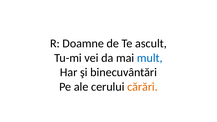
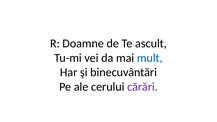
cărări colour: orange -> purple
